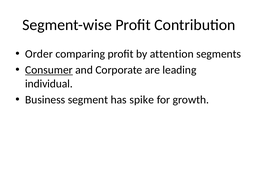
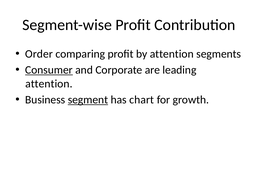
individual at (49, 84): individual -> attention
segment underline: none -> present
spike: spike -> chart
